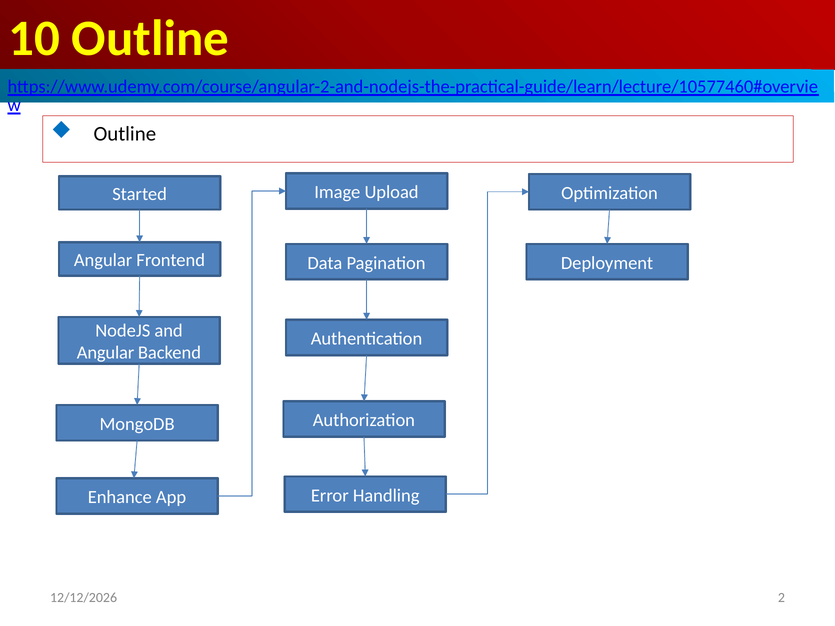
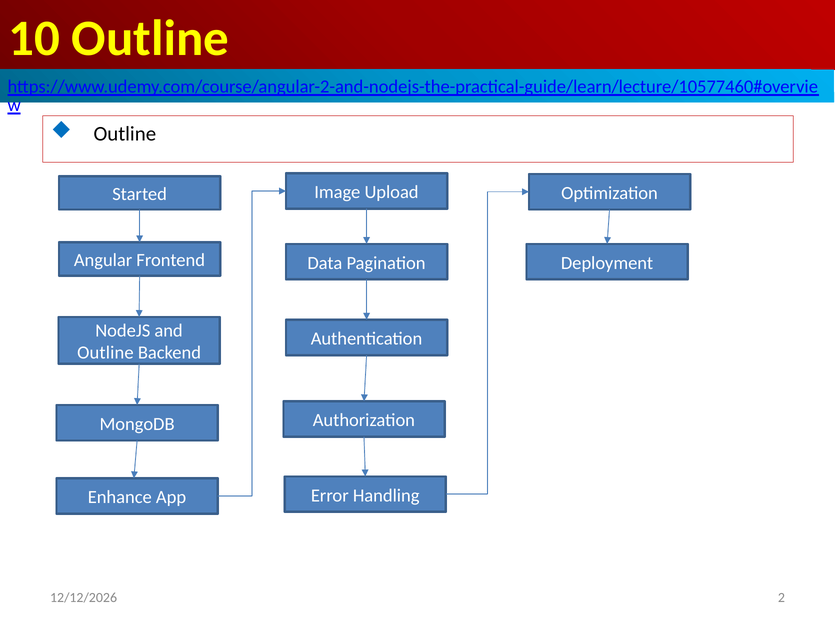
Angular at (106, 353): Angular -> Outline
